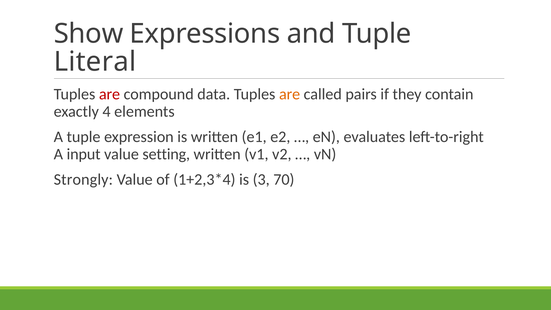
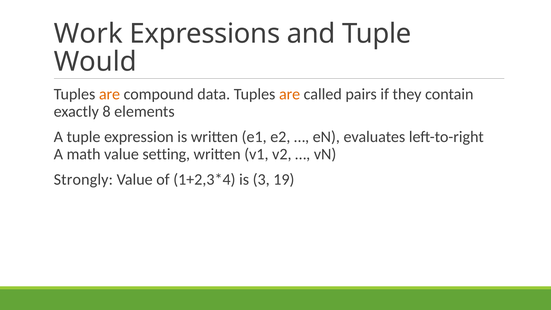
Show: Show -> Work
Literal: Literal -> Would
are at (109, 94) colour: red -> orange
4: 4 -> 8
input: input -> math
70: 70 -> 19
